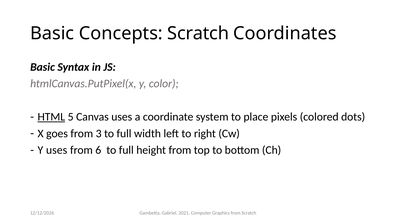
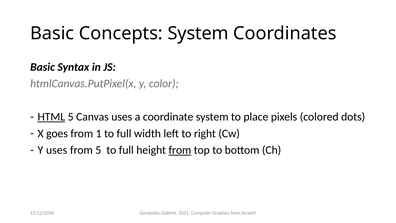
Concepts Scratch: Scratch -> System
3: 3 -> 1
from 6: 6 -> 5
from at (180, 150) underline: none -> present
